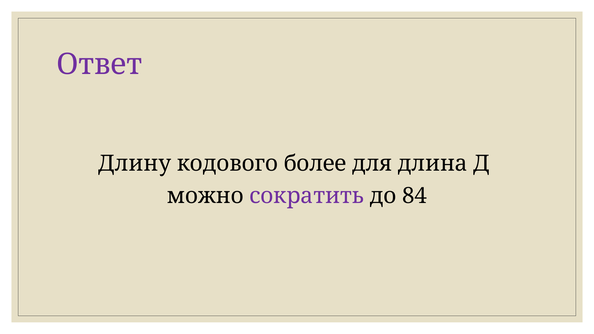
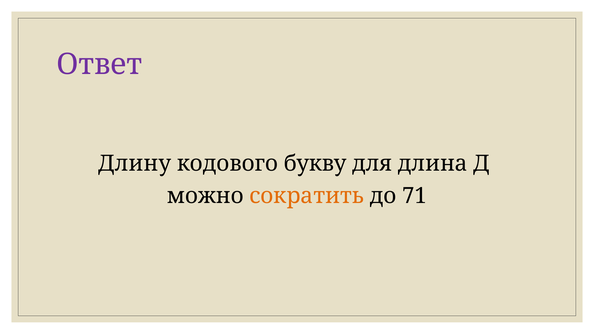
более: более -> букву
сократить colour: purple -> orange
84: 84 -> 71
